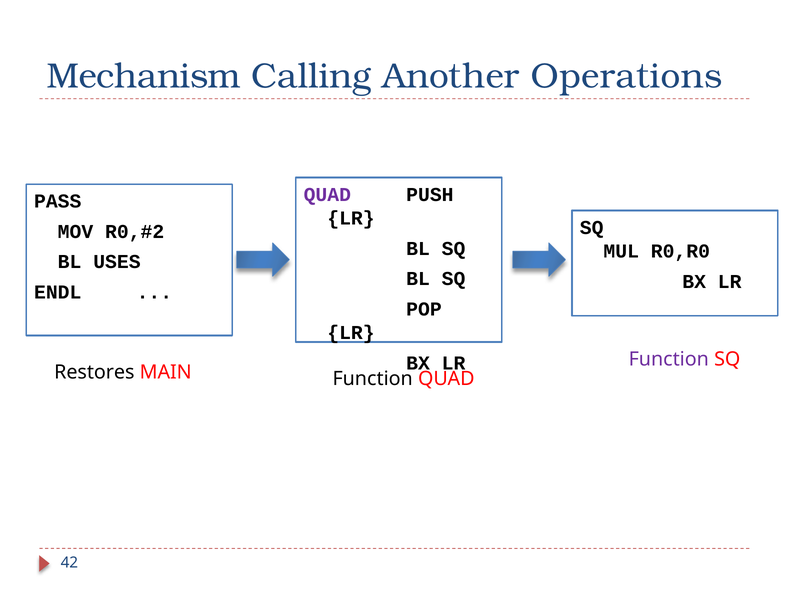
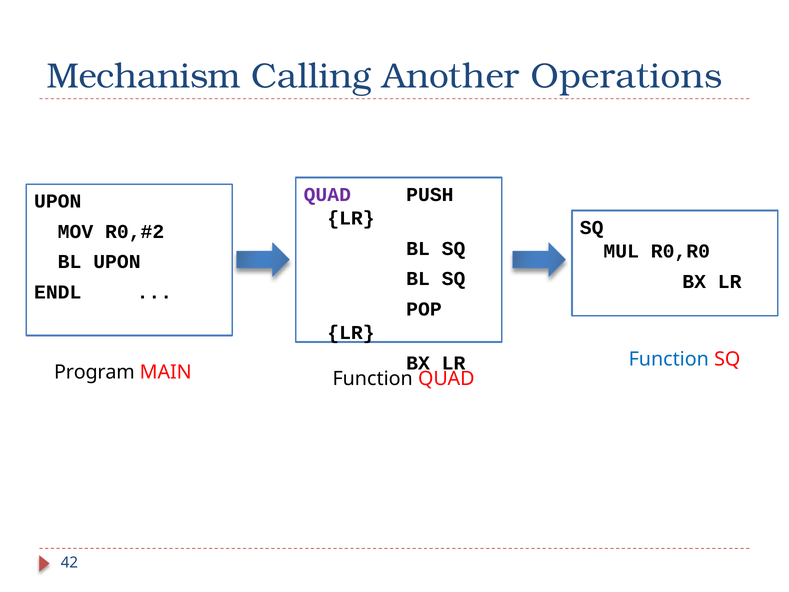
PASS at (58, 201): PASS -> UPON
BL USES: USES -> UPON
Function at (669, 359) colour: purple -> blue
Restores: Restores -> Program
